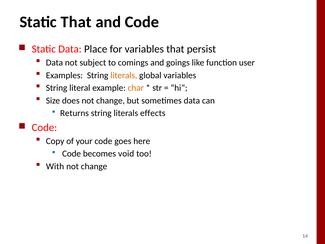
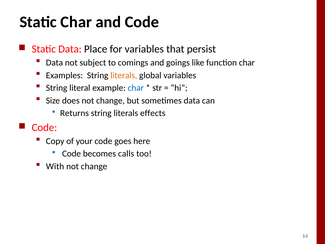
Static That: That -> Char
function user: user -> char
char at (136, 88) colour: orange -> blue
void: void -> calls
